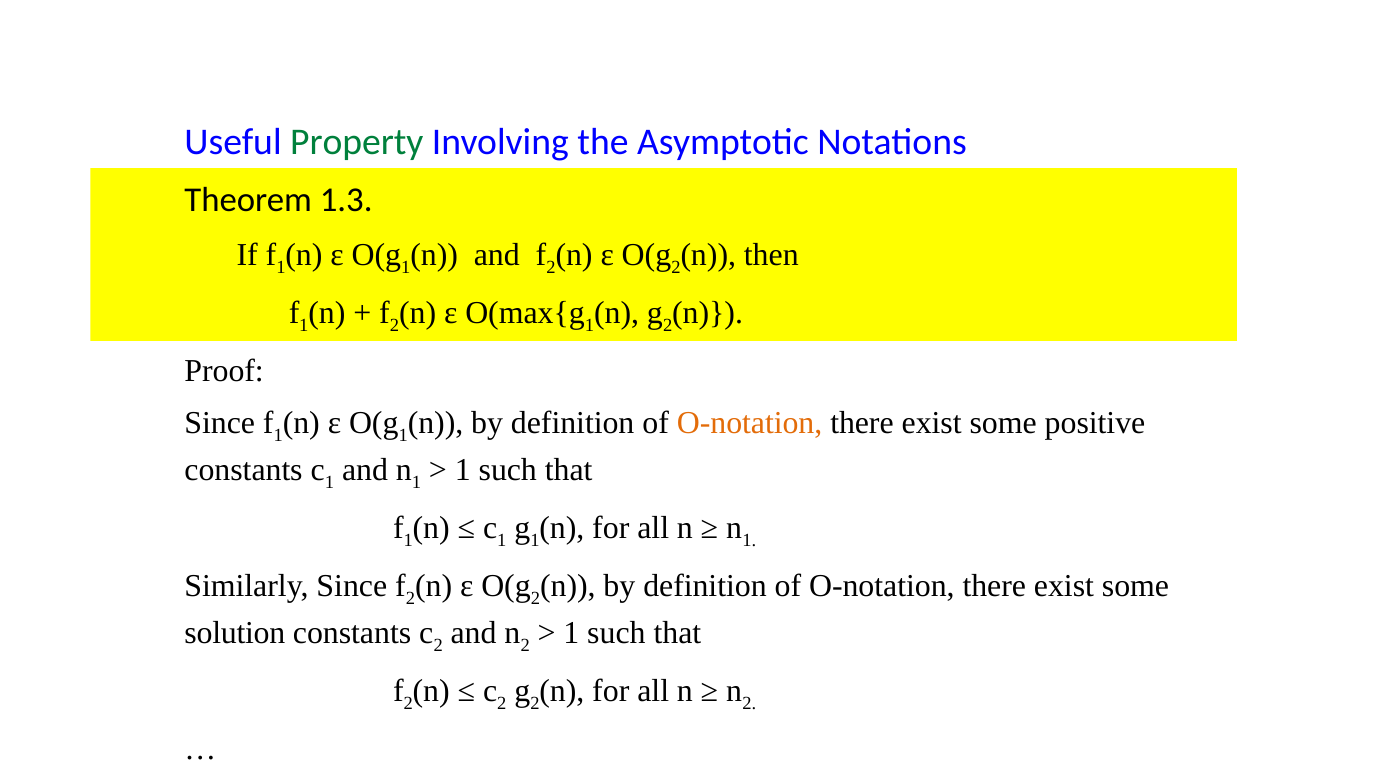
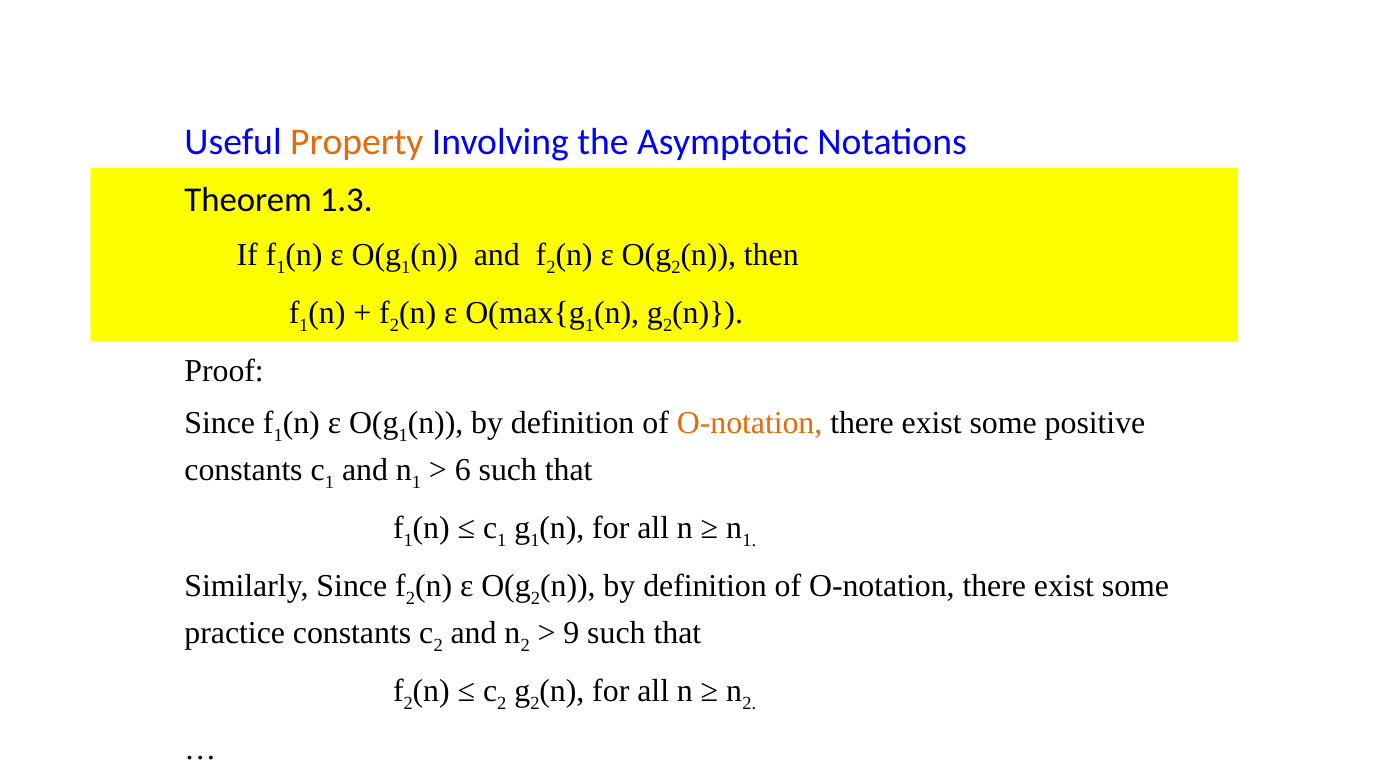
Property colour: green -> orange
1 at (463, 470): 1 -> 6
solution: solution -> practice
1 at (571, 632): 1 -> 9
